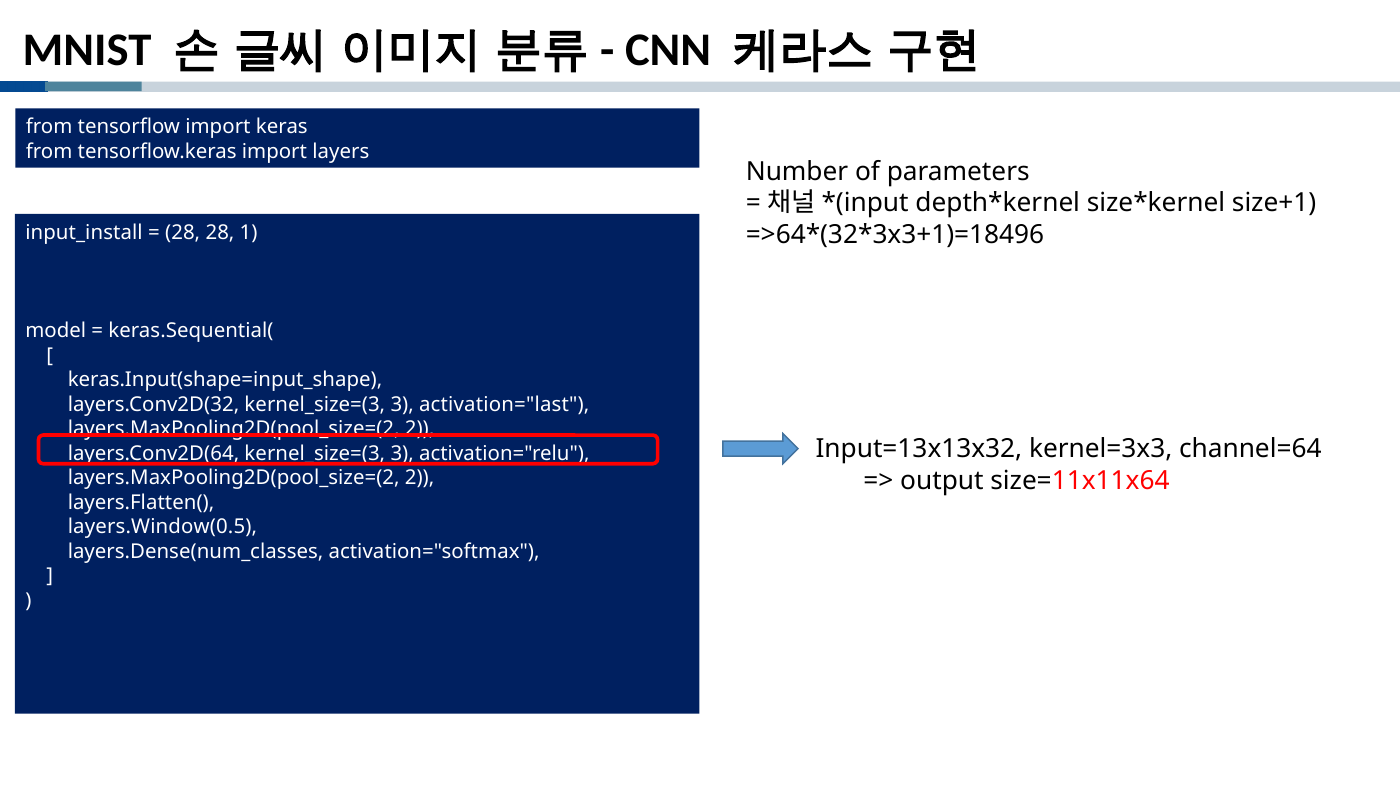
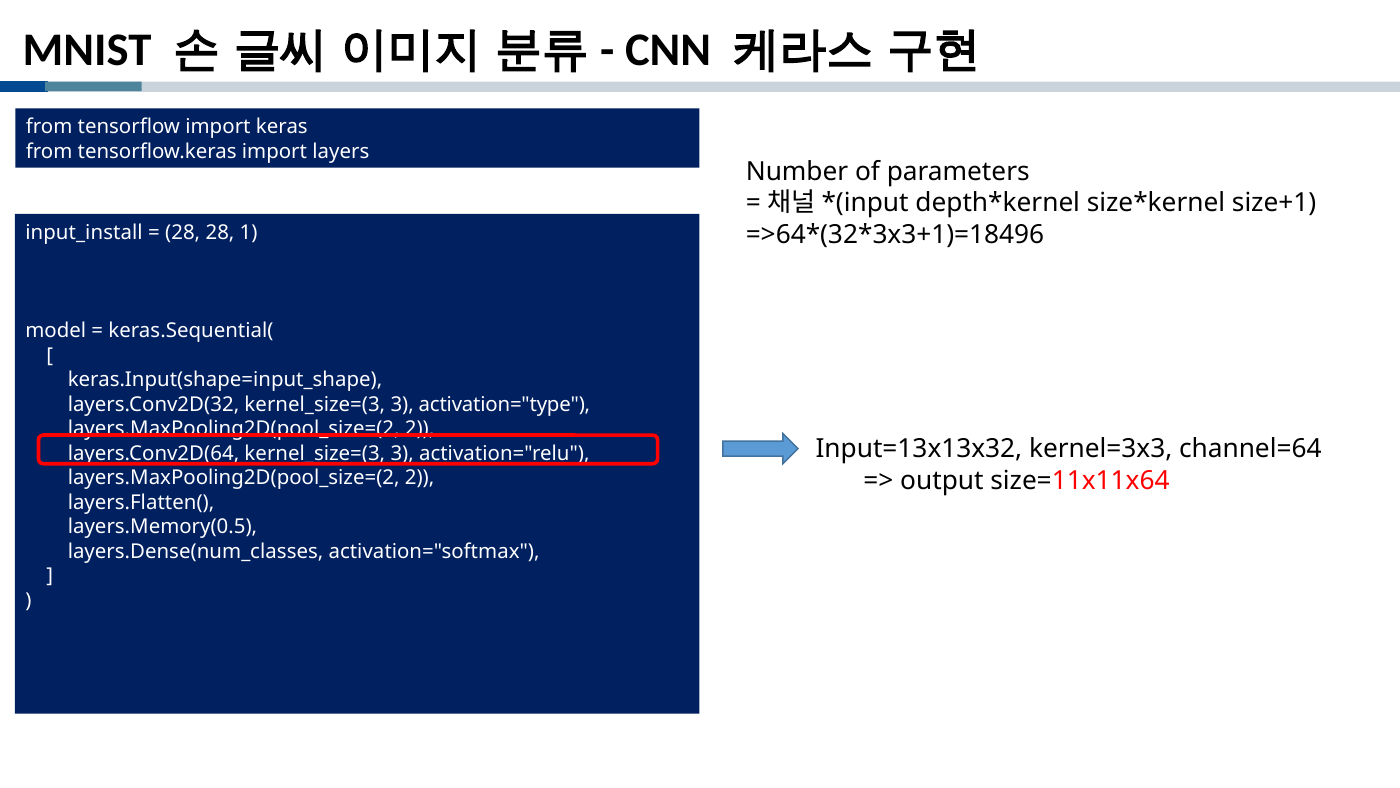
activation="last: activation="last -> activation="type
layers.Window(0.5: layers.Window(0.5 -> layers.Memory(0.5
